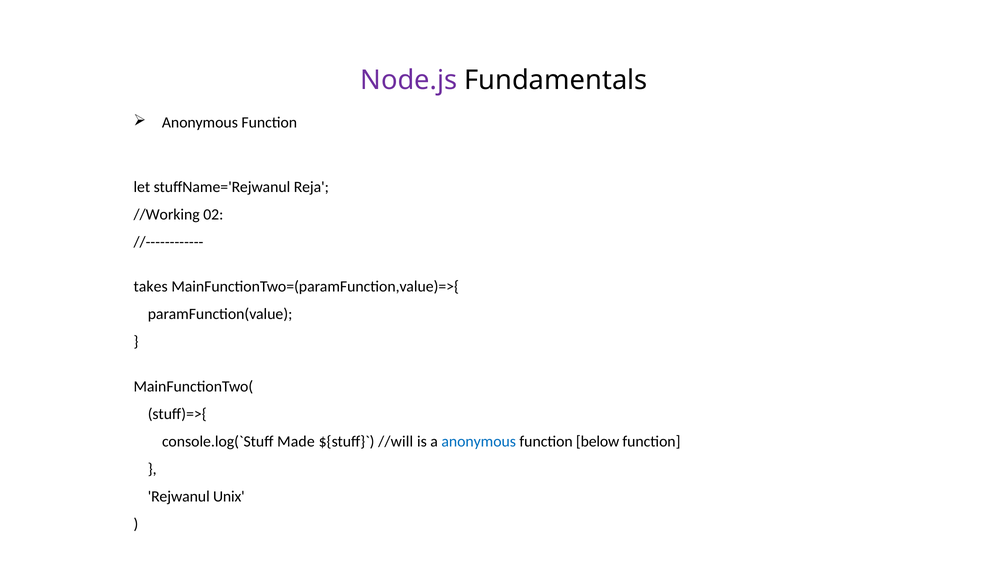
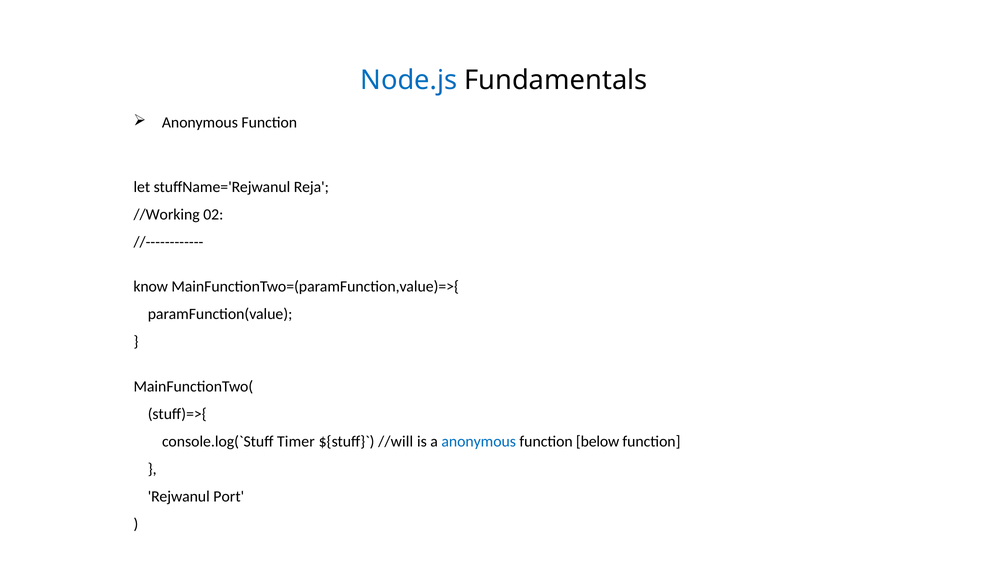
Node.js colour: purple -> blue
takes: takes -> know
Made: Made -> Timer
Unix: Unix -> Port
